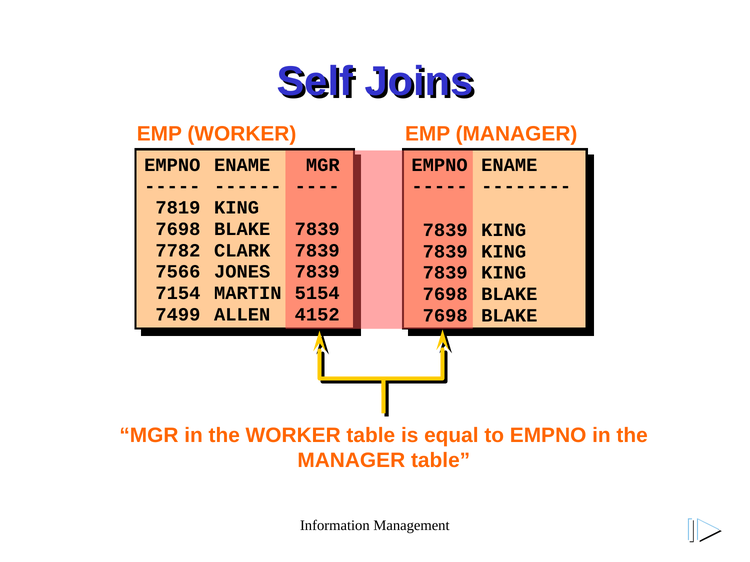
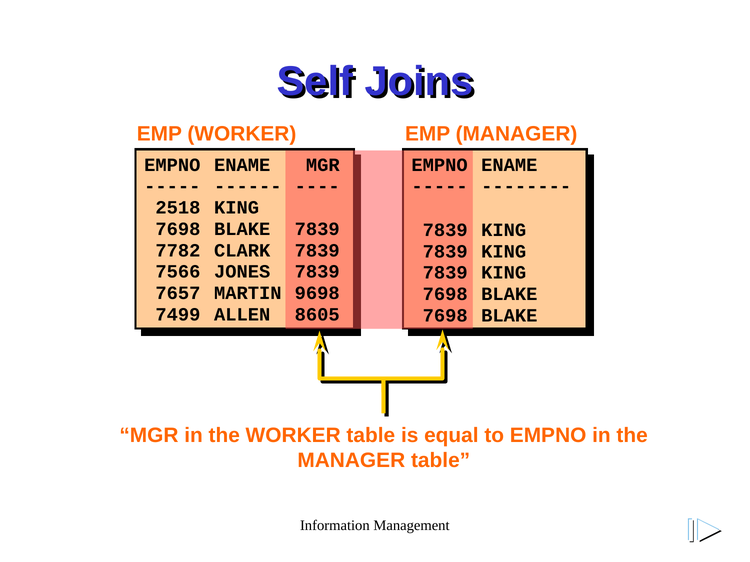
7819: 7819 -> 2518
7154: 7154 -> 7657
5154: 5154 -> 9698
4152: 4152 -> 8605
